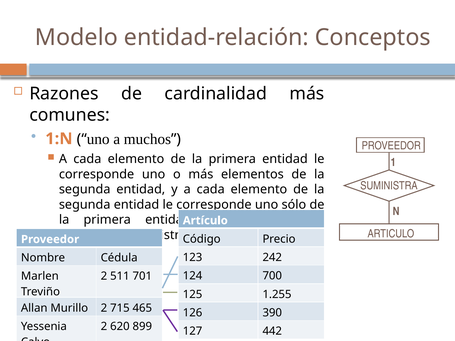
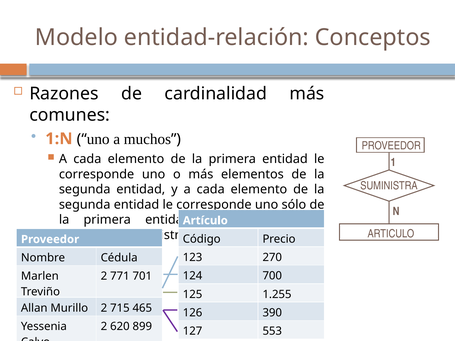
242: 242 -> 270
511: 511 -> 771
442: 442 -> 553
